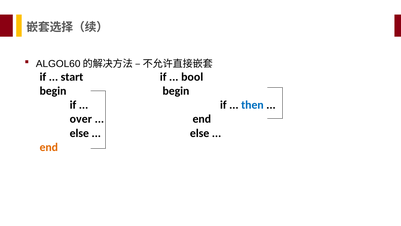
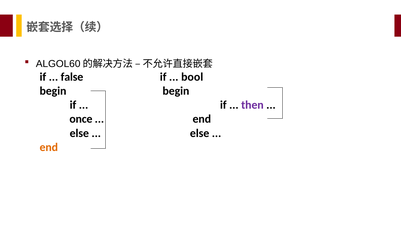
start: start -> false
then colour: blue -> purple
over: over -> once
